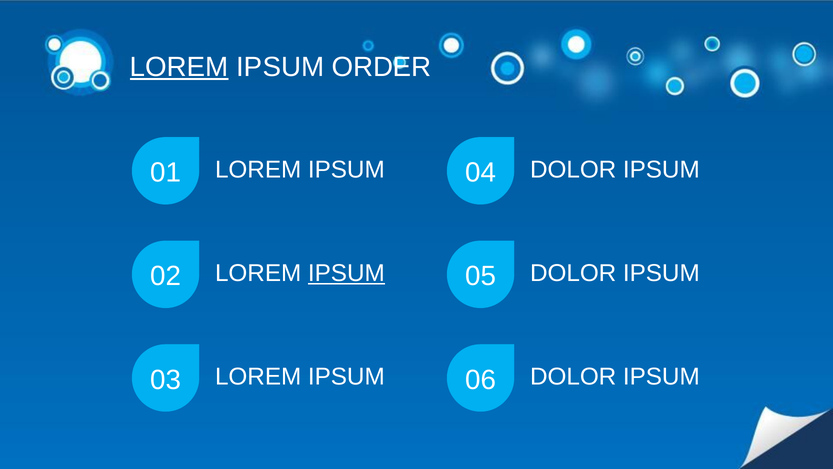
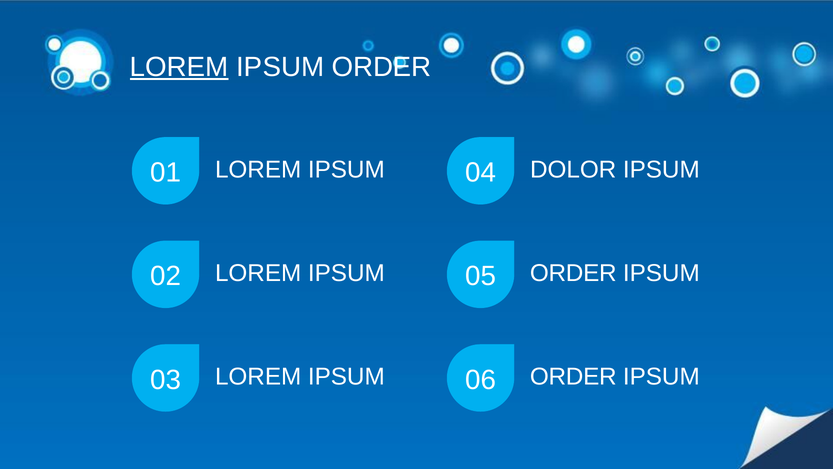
IPSUM at (346, 273) underline: present -> none
DOLOR at (573, 273): DOLOR -> ORDER
DOLOR at (573, 376): DOLOR -> ORDER
